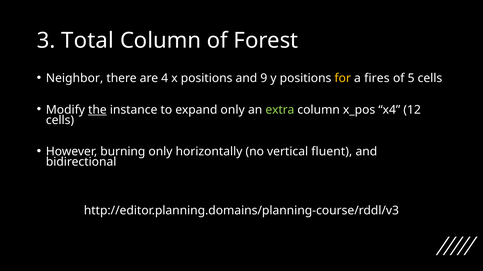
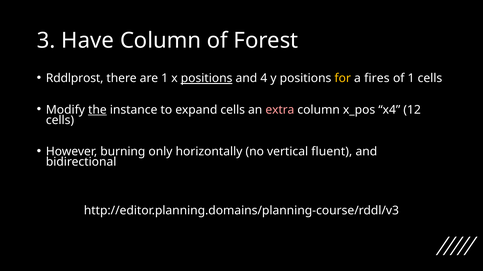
Total: Total -> Have
Neighbor: Neighbor -> Rddlprost
are 4: 4 -> 1
positions at (207, 78) underline: none -> present
9: 9 -> 4
of 5: 5 -> 1
expand only: only -> cells
extra colour: light green -> pink
